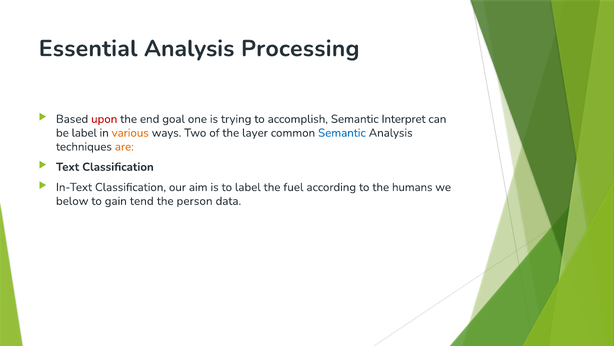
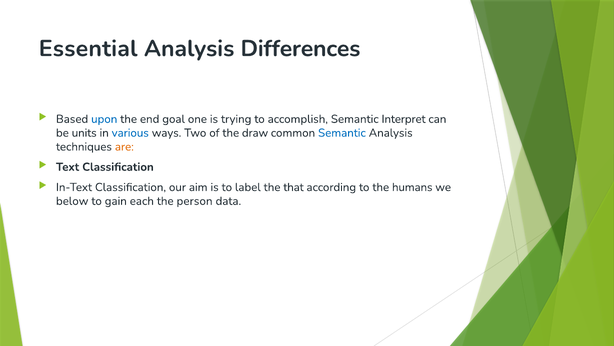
Processing: Processing -> Differences
upon colour: red -> blue
be label: label -> units
various colour: orange -> blue
layer: layer -> draw
fuel: fuel -> that
tend: tend -> each
